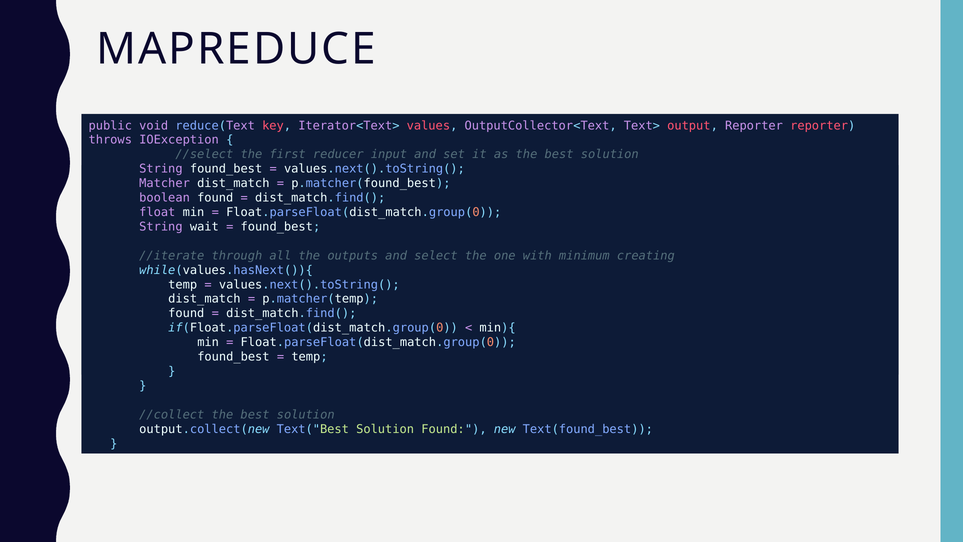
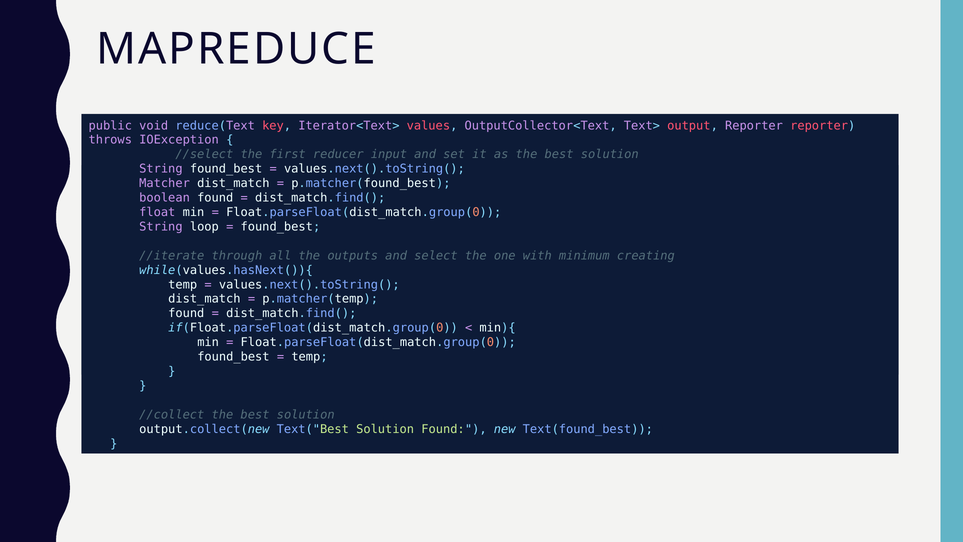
wait: wait -> loop
